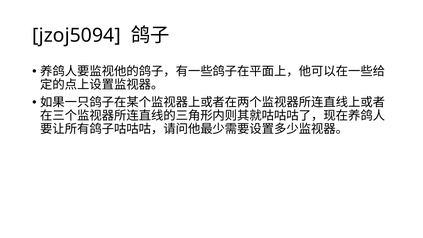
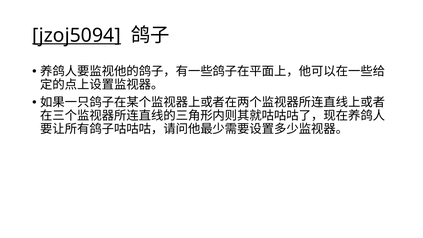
jzoj5094 underline: none -> present
